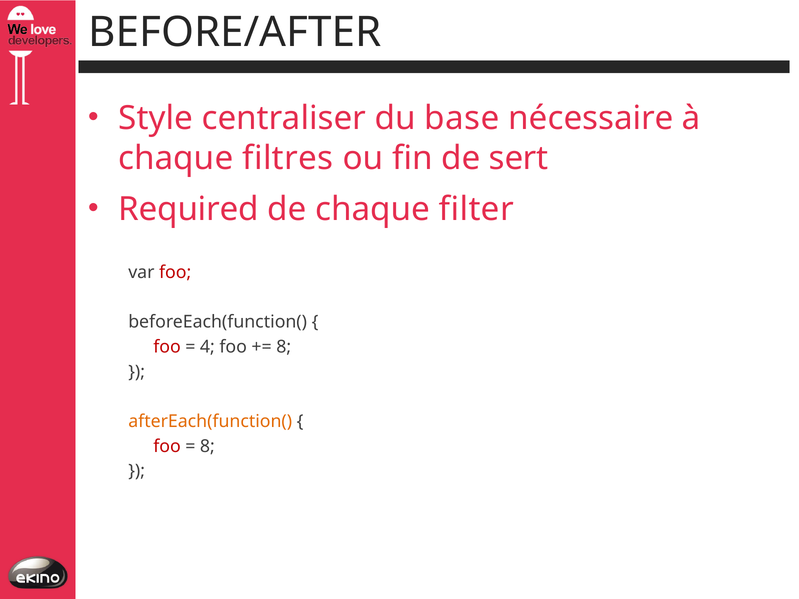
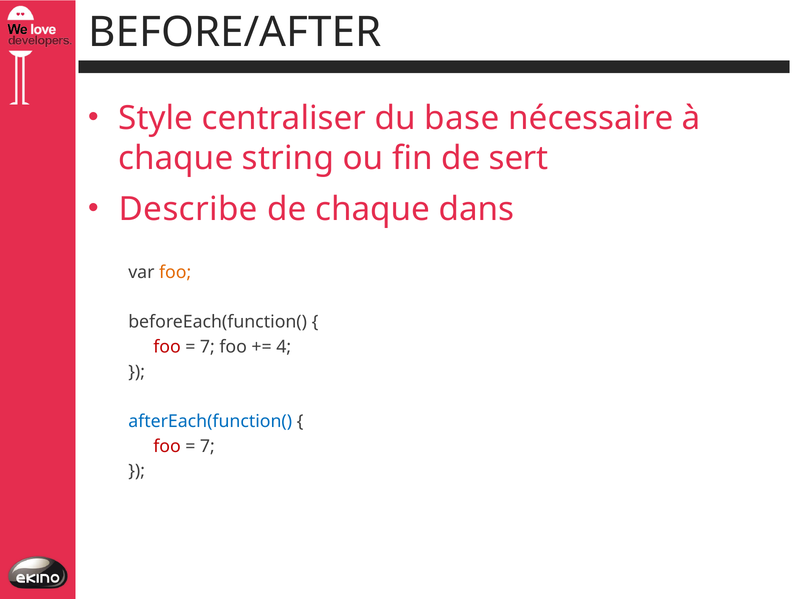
filtres: filtres -> string
Required: Required -> Describe
filter: filter -> dans
foo at (175, 273) colour: red -> orange
4 at (207, 347): 4 -> 7
8 at (284, 347): 8 -> 4
afterEach(function( colour: orange -> blue
8 at (207, 446): 8 -> 7
